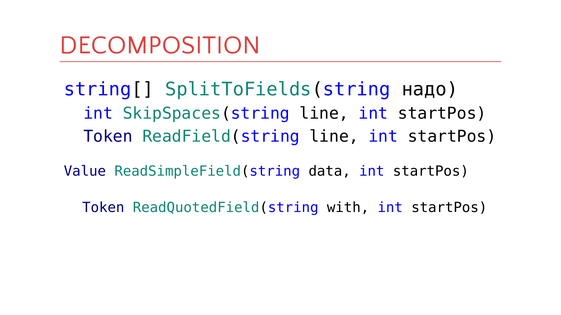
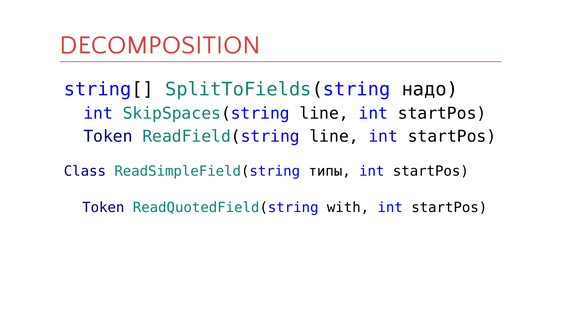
Value: Value -> Class
data: data -> типы
